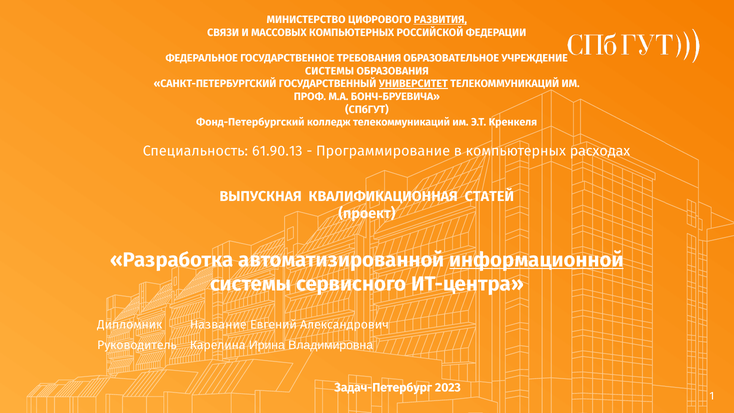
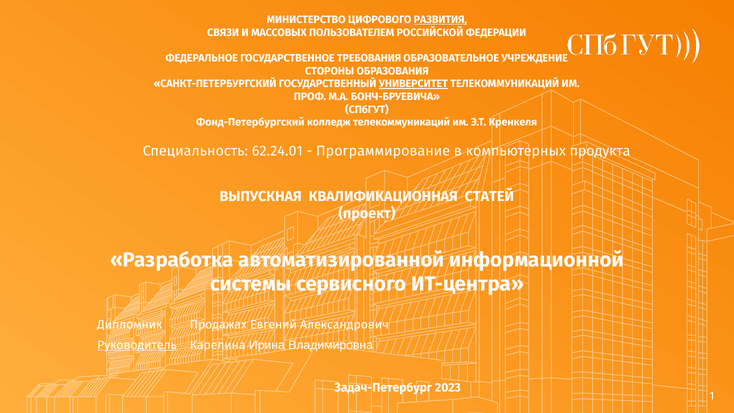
МАССОВЫХ КОМПЬЮТЕРНЫХ: КОМПЬЮТЕРНЫХ -> ПОЛЬЗОВАТЕЛЕМ
СИСТЕМЫ at (330, 71): СИСТЕМЫ -> СТОРОНЫ
61.90.13: 61.90.13 -> 62.24.01
расходах: расходах -> продукта
информационной underline: present -> none
Название: Название -> Продажах
Руководитель underline: none -> present
